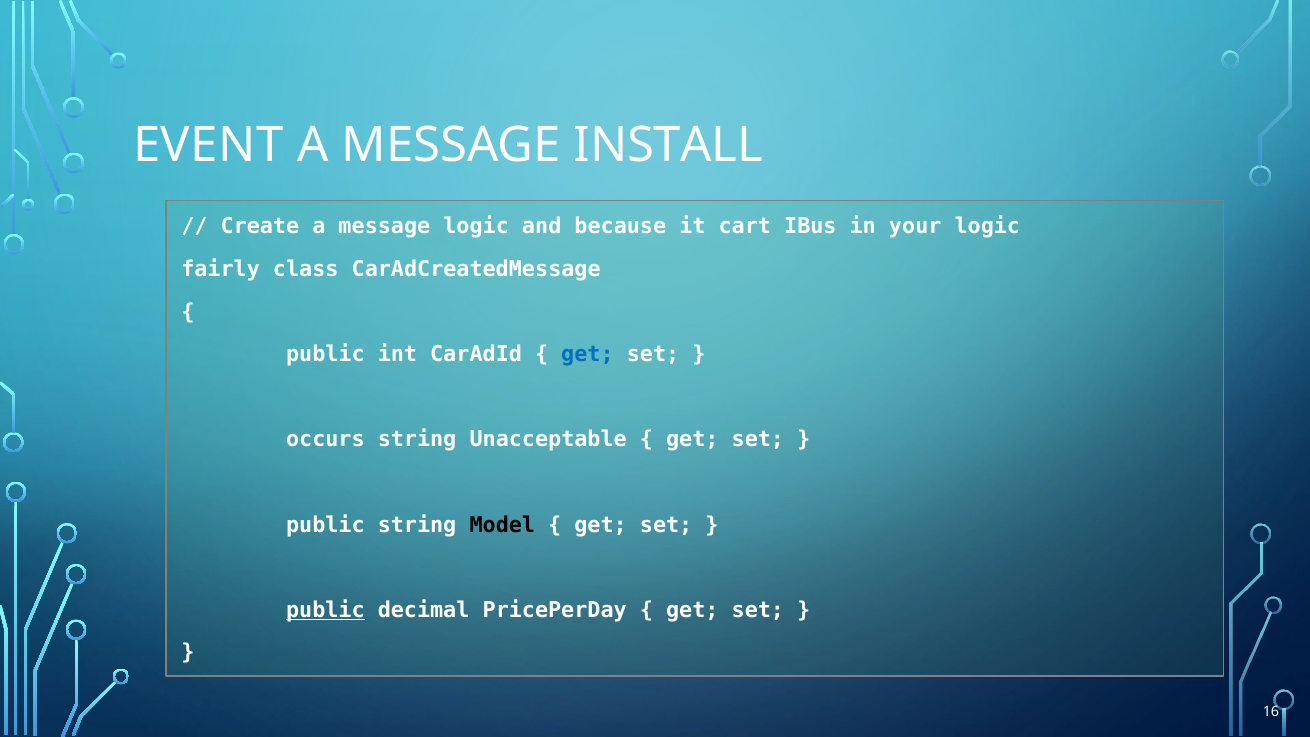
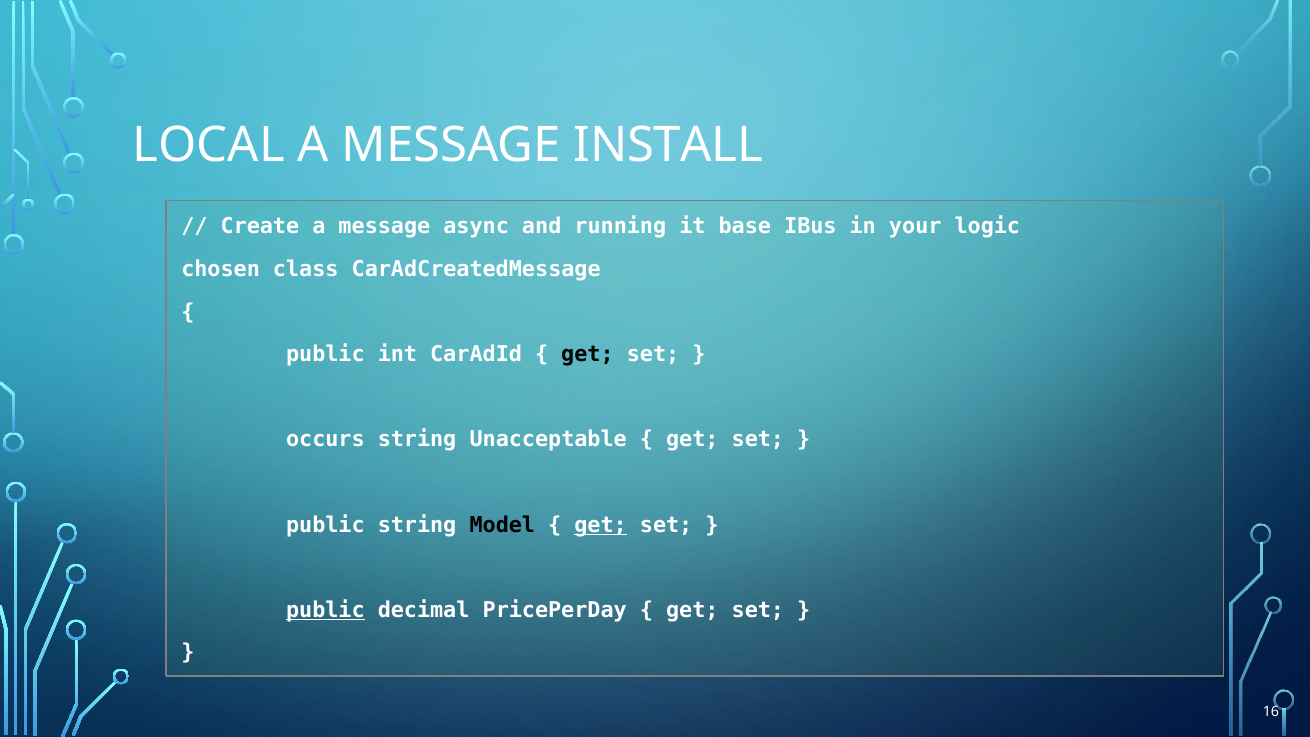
EVENT: EVENT -> LOCAL
message logic: logic -> async
because: because -> running
cart: cart -> base
fairly: fairly -> chosen
get at (587, 355) colour: blue -> black
get at (601, 525) underline: none -> present
